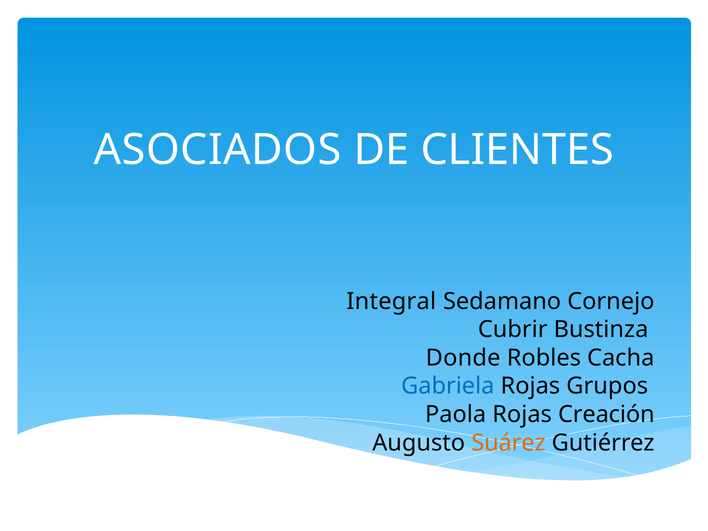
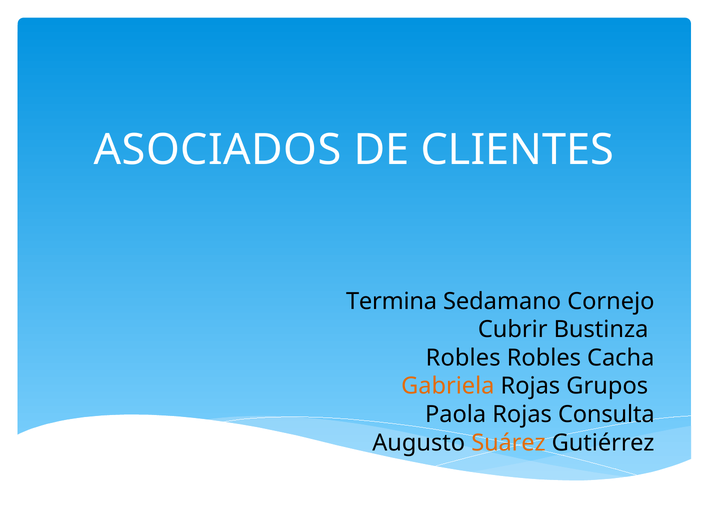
Integral: Integral -> Termina
Donde at (463, 358): Donde -> Robles
Gabriela colour: blue -> orange
Creación: Creación -> Consulta
